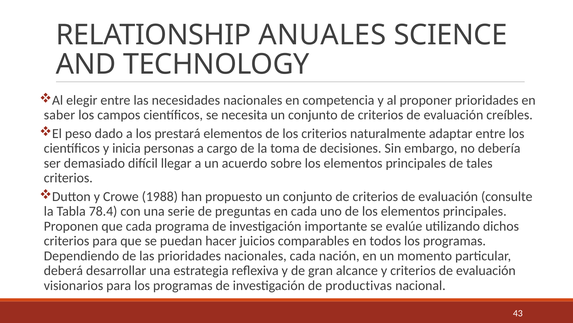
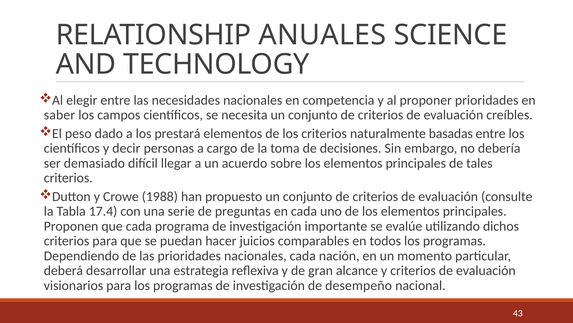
adaptar: adaptar -> basadas
inicia: inicia -> decir
78.4: 78.4 -> 17.4
productivas: productivas -> desempeño
